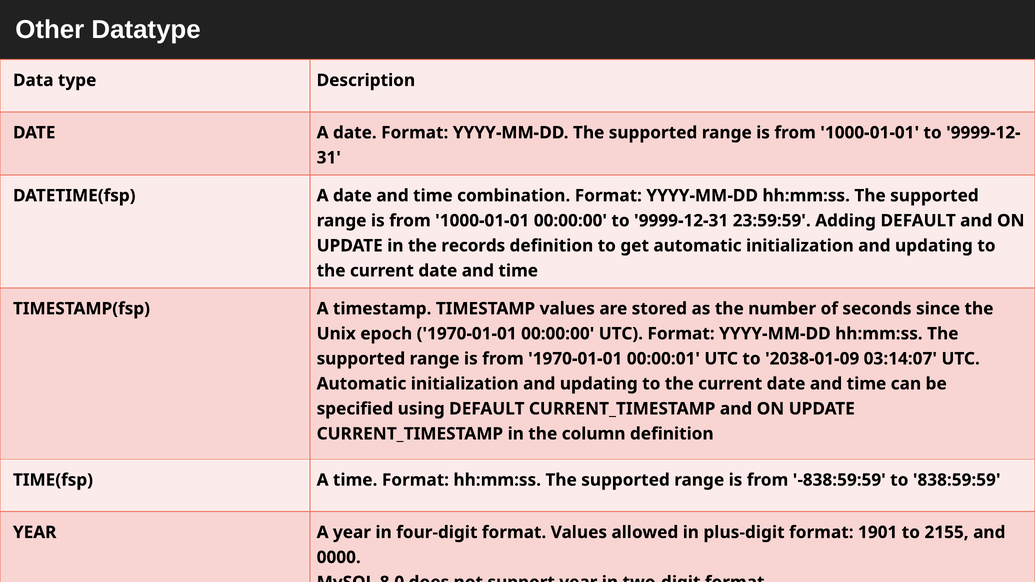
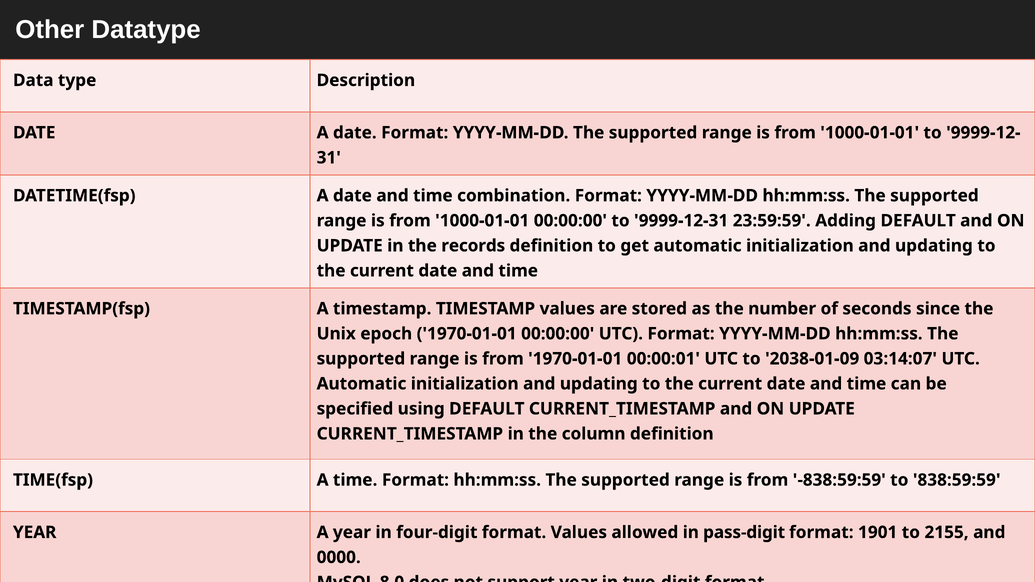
plus-digit: plus-digit -> pass-digit
